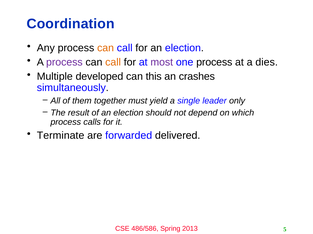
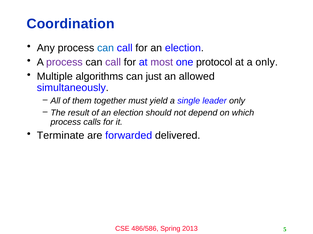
can at (106, 48) colour: orange -> blue
call at (113, 62) colour: orange -> purple
one process: process -> protocol
a dies: dies -> only
developed: developed -> algorithms
this: this -> just
crashes: crashes -> allowed
